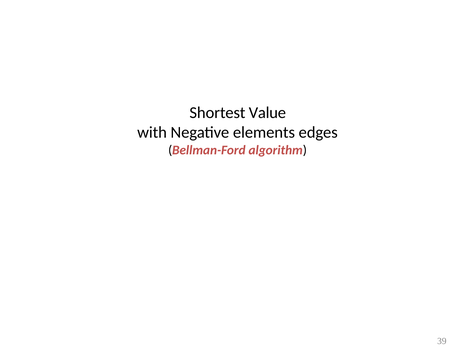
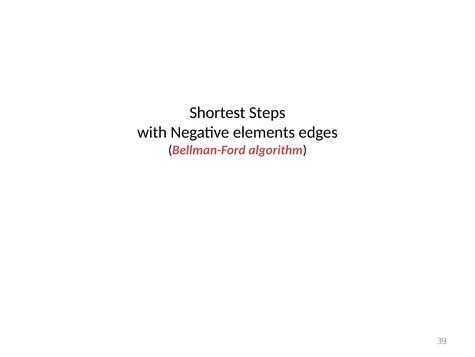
Value: Value -> Steps
